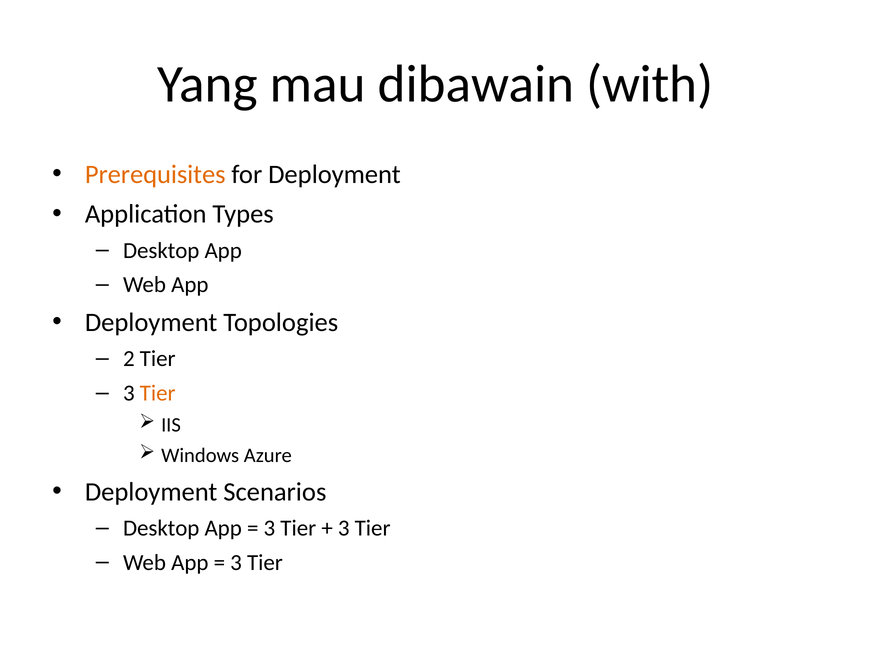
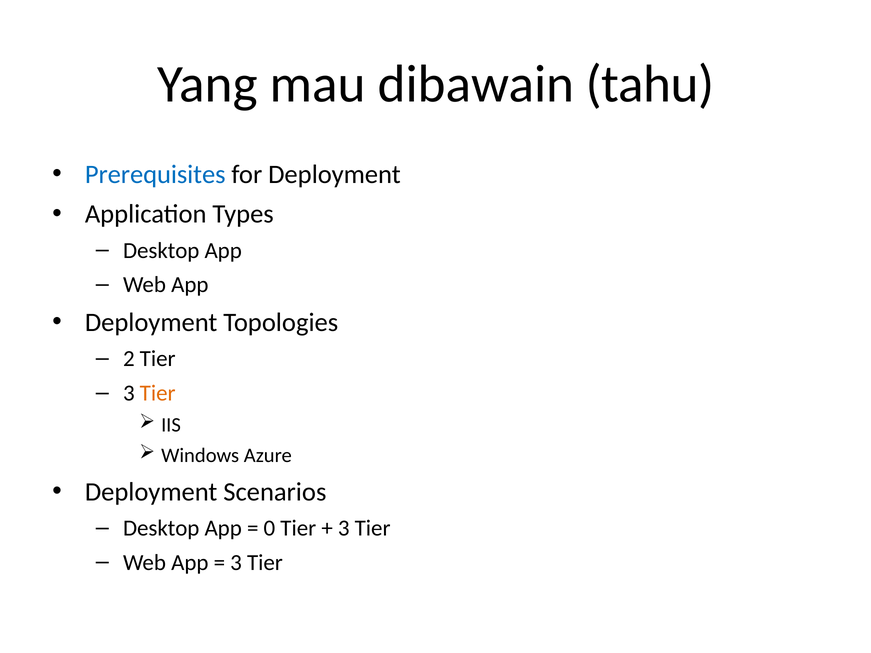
with: with -> tahu
Prerequisites colour: orange -> blue
3 at (269, 528): 3 -> 0
